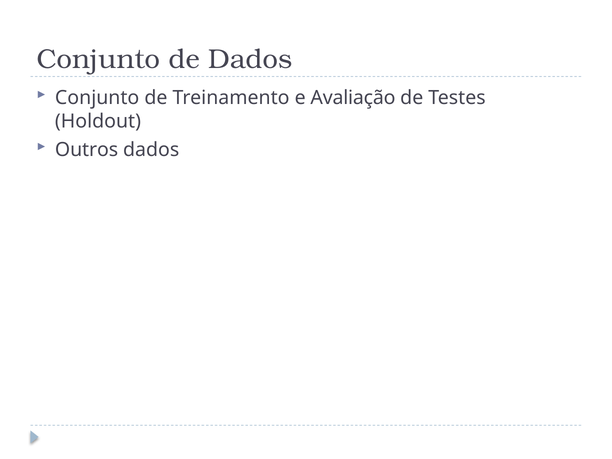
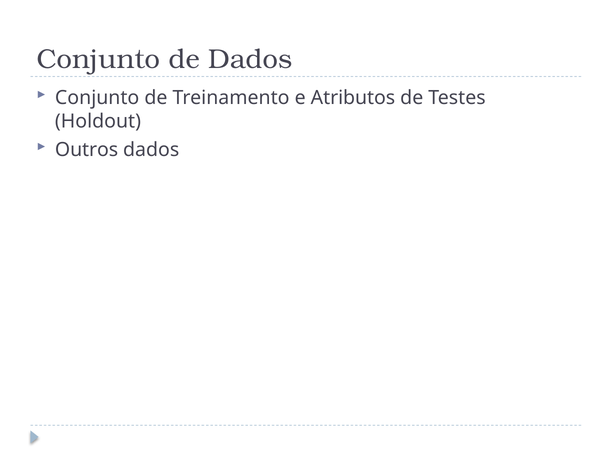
Avaliação: Avaliação -> Atributos
